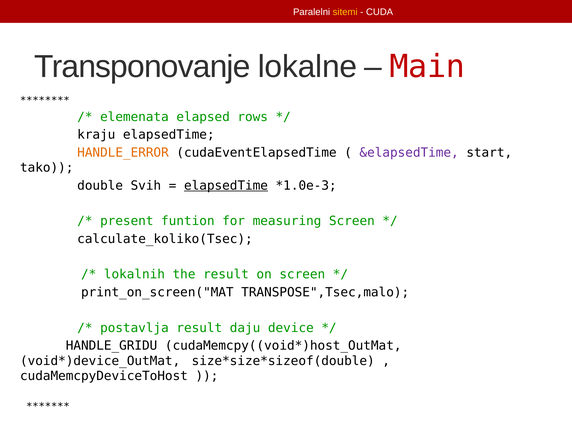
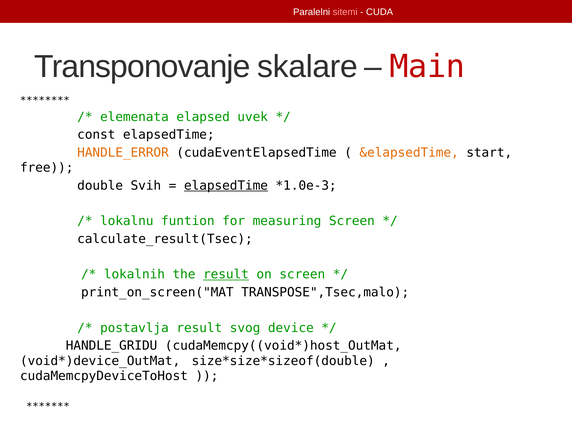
sitemi colour: yellow -> pink
lokalne: lokalne -> skalare
rows: rows -> uvek
kraju: kraju -> const
&elapsedTime colour: purple -> orange
tako: tako -> free
present: present -> lokalnu
calculate_koliko(Tsec: calculate_koliko(Tsec -> calculate_result(Tsec
result at (226, 274) underline: none -> present
daju: daju -> svog
